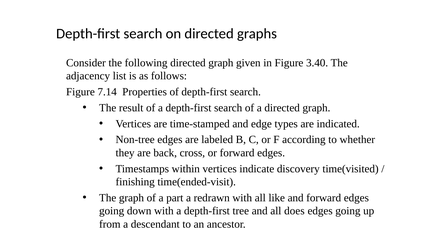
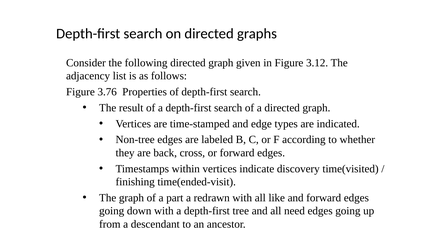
3.40: 3.40 -> 3.12
7.14: 7.14 -> 3.76
does: does -> need
